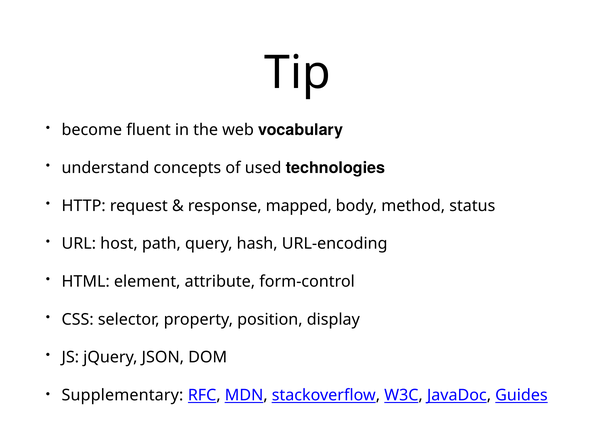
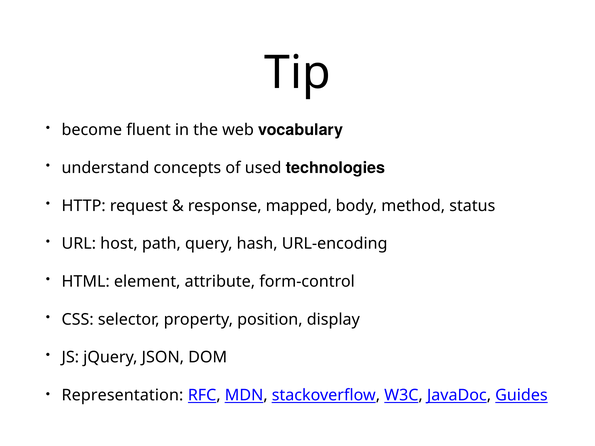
Supplementary: Supplementary -> Representation
